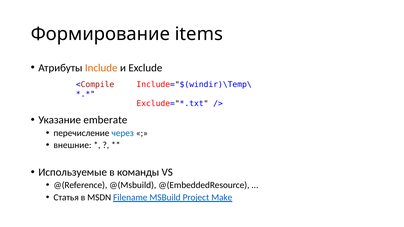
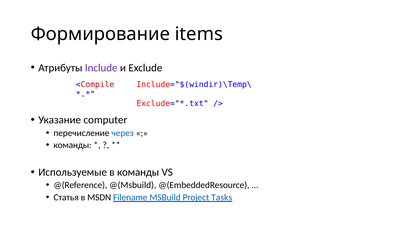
Include colour: orange -> purple
emberate: emberate -> computer
внешние at (72, 145): внешние -> команды
Make: Make -> Tasks
